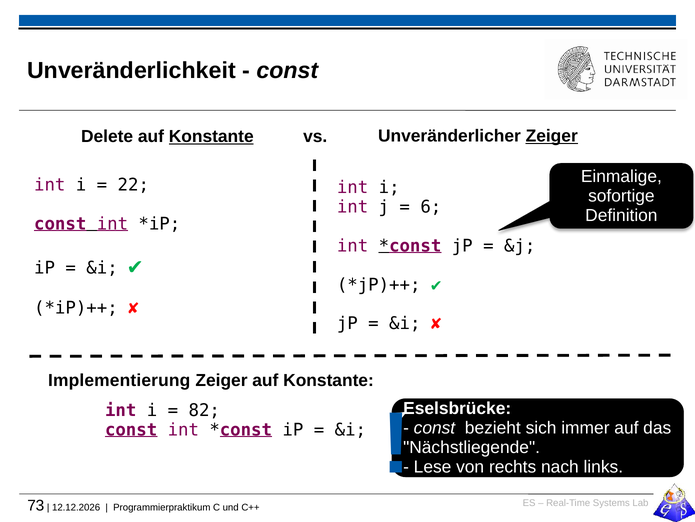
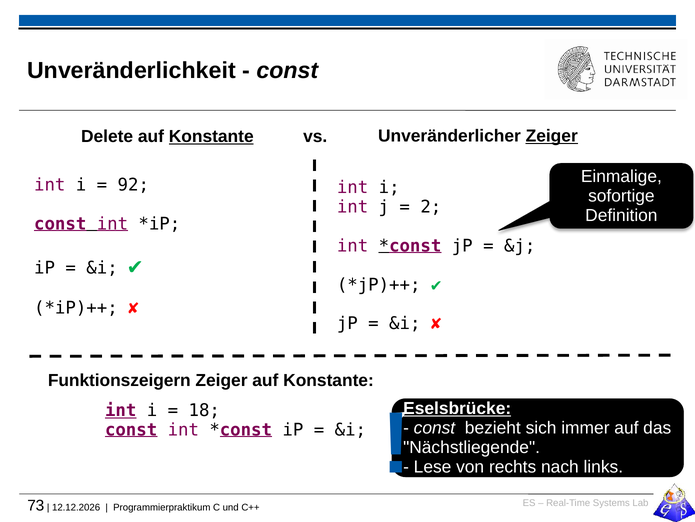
22: 22 -> 92
6: 6 -> 2
Implementierung: Implementierung -> Funktionszeigern
Eselsbrücke underline: none -> present
int at (121, 410) underline: none -> present
82: 82 -> 18
